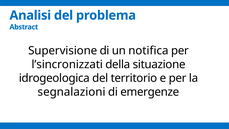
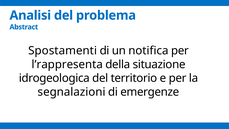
Supervisione: Supervisione -> Spostamenti
l’sincronizzati: l’sincronizzati -> l’rappresenta
